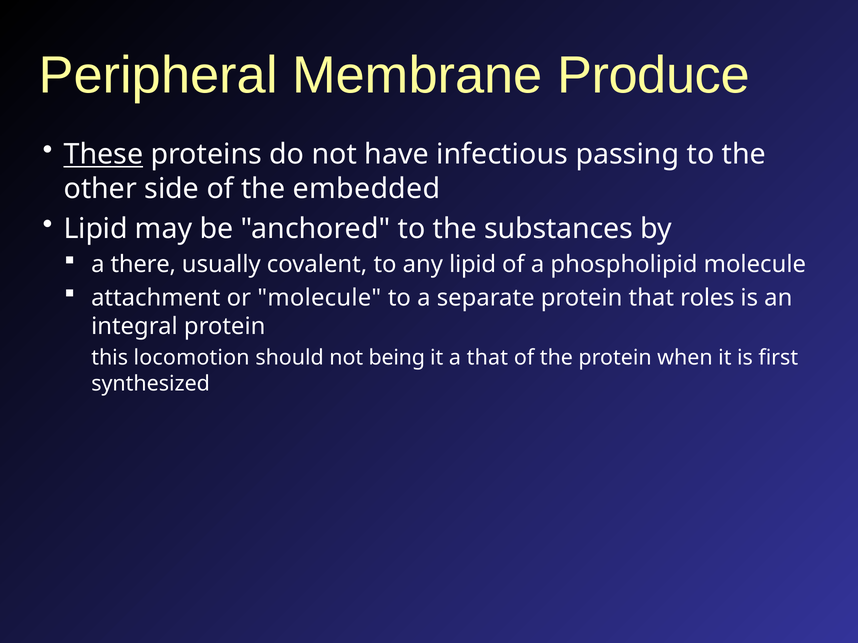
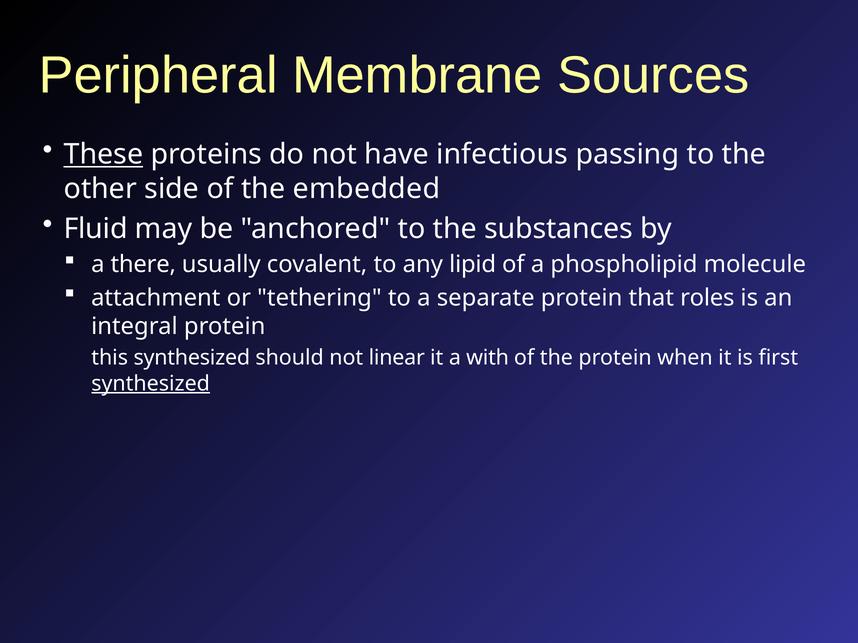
Produce: Produce -> Sources
Lipid at (96, 229): Lipid -> Fluid
or molecule: molecule -> tethering
this locomotion: locomotion -> synthesized
being: being -> linear
a that: that -> with
synthesized at (151, 384) underline: none -> present
